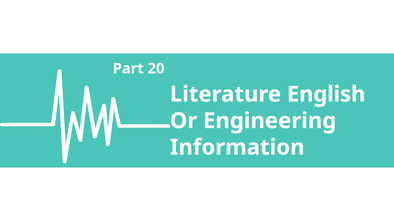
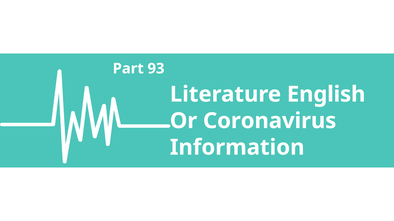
20: 20 -> 93
Engineering: Engineering -> Coronavirus
